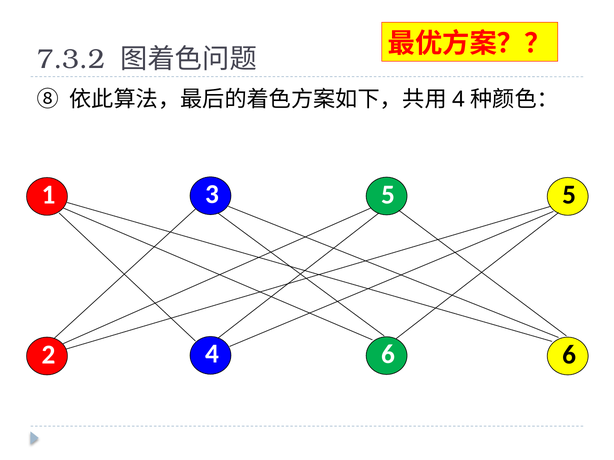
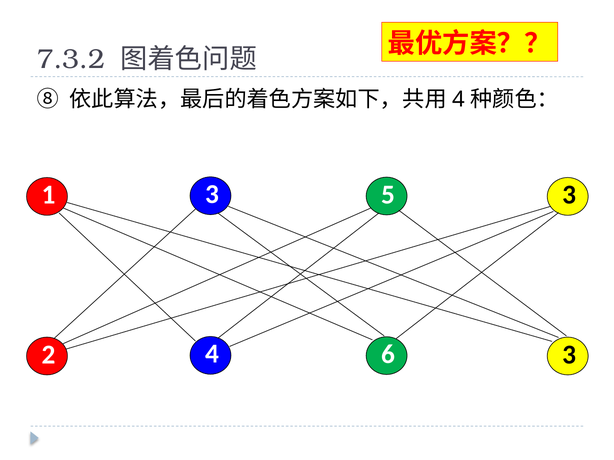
3 5: 5 -> 3
4 6: 6 -> 3
